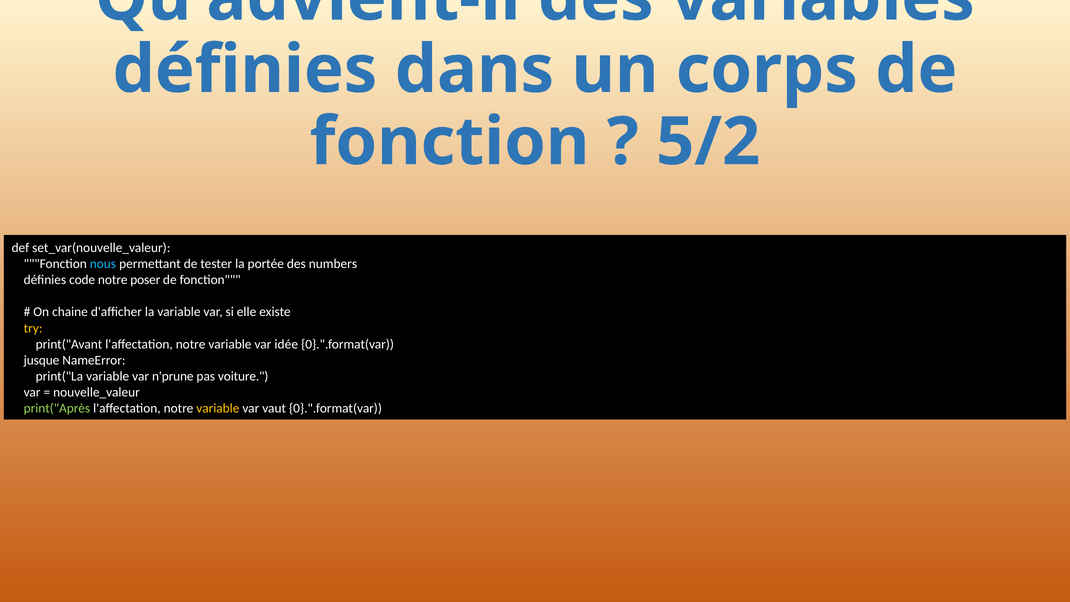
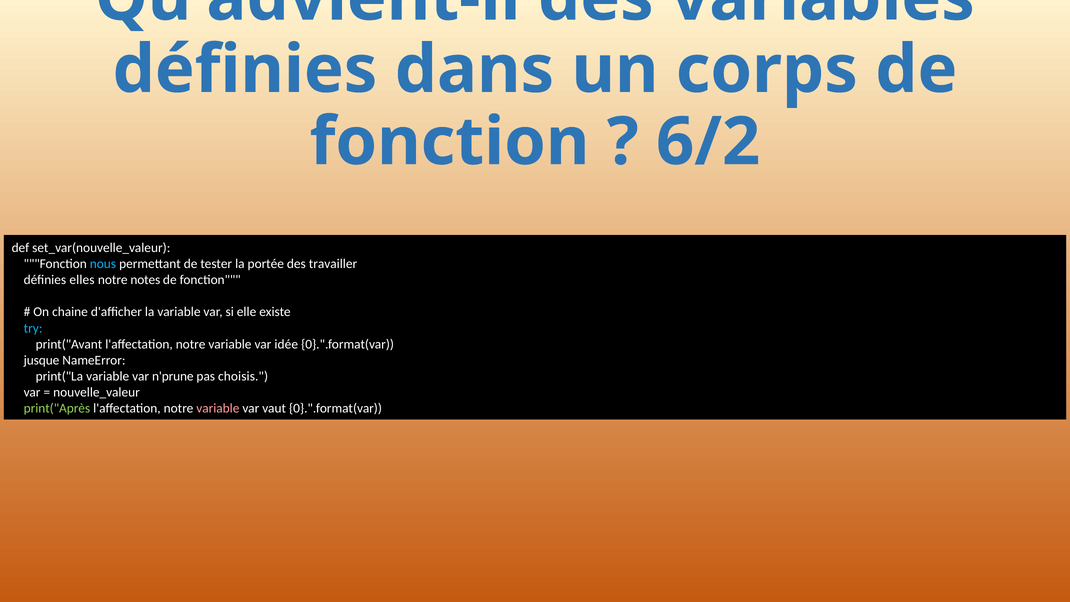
5/2: 5/2 -> 6/2
numbers: numbers -> travailler
code: code -> elles
poser: poser -> notes
try colour: yellow -> light blue
voiture: voiture -> choisis
variable at (218, 408) colour: yellow -> pink
